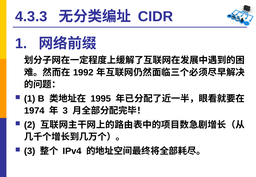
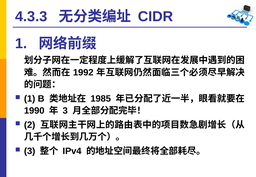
1995: 1995 -> 1985
1974: 1974 -> 1990
